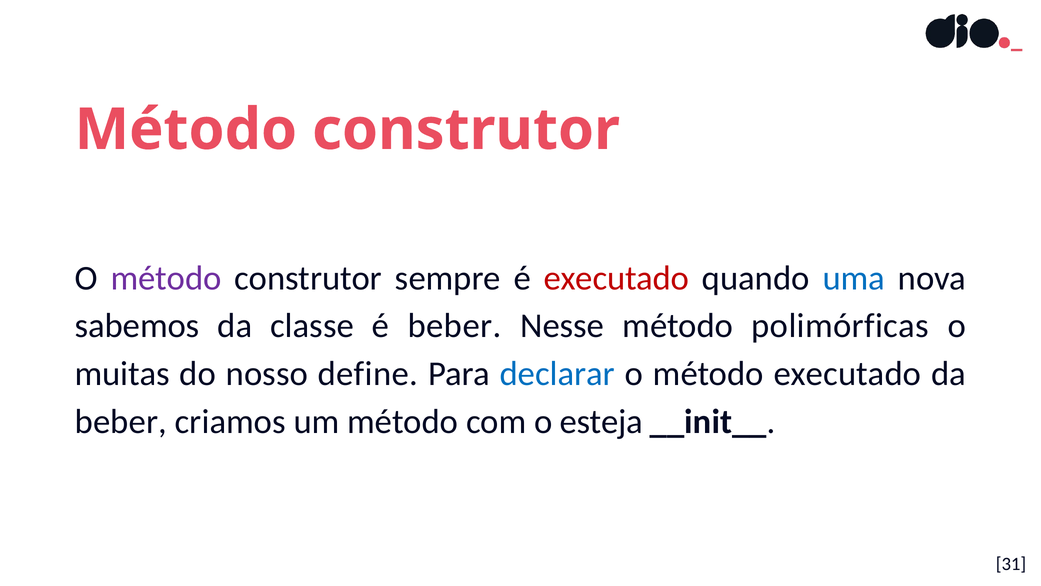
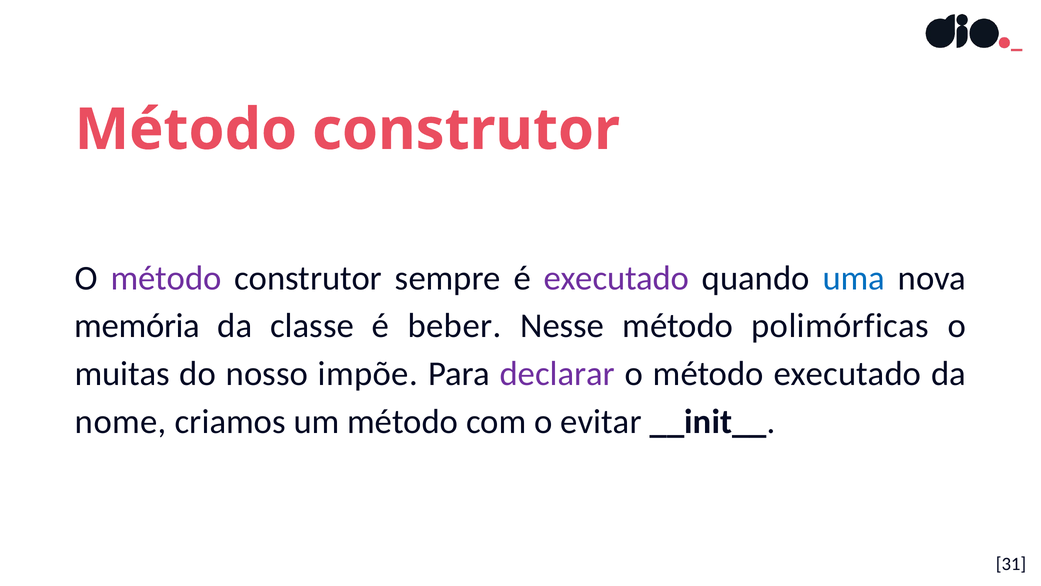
executado at (616, 278) colour: red -> purple
sabemos: sabemos -> memória
define: define -> impõe
declarar colour: blue -> purple
beber at (121, 421): beber -> nome
esteja: esteja -> evitar
